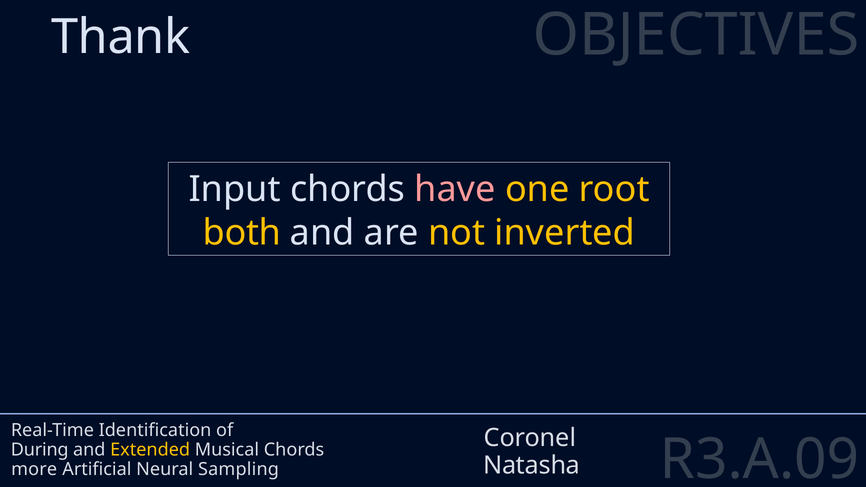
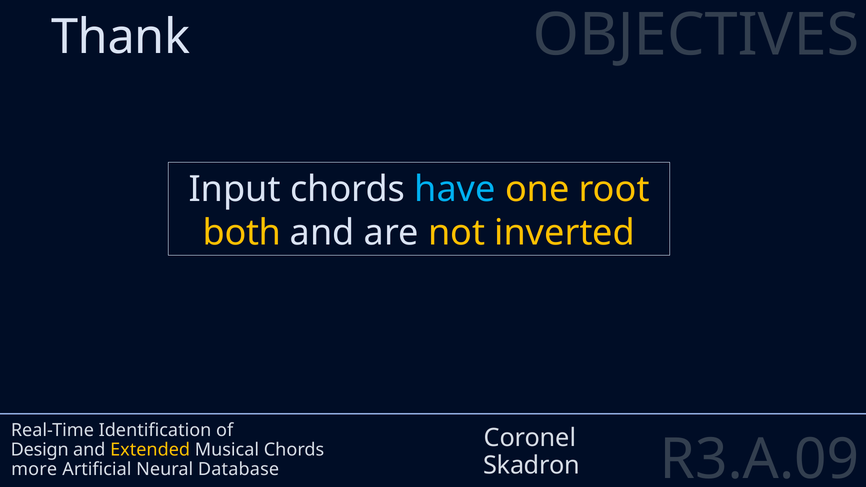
have colour: pink -> light blue
During: During -> Design
Natasha: Natasha -> Skadron
Sampling: Sampling -> Database
